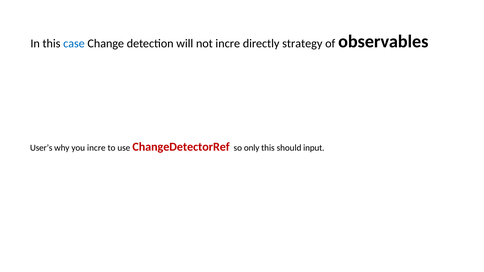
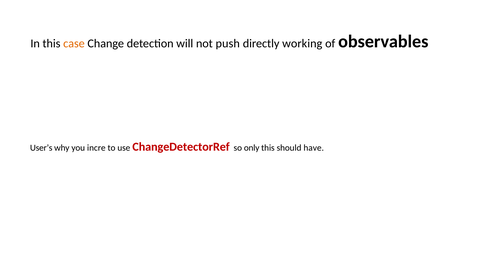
case colour: blue -> orange
not incre: incre -> push
strategy: strategy -> working
input: input -> have
